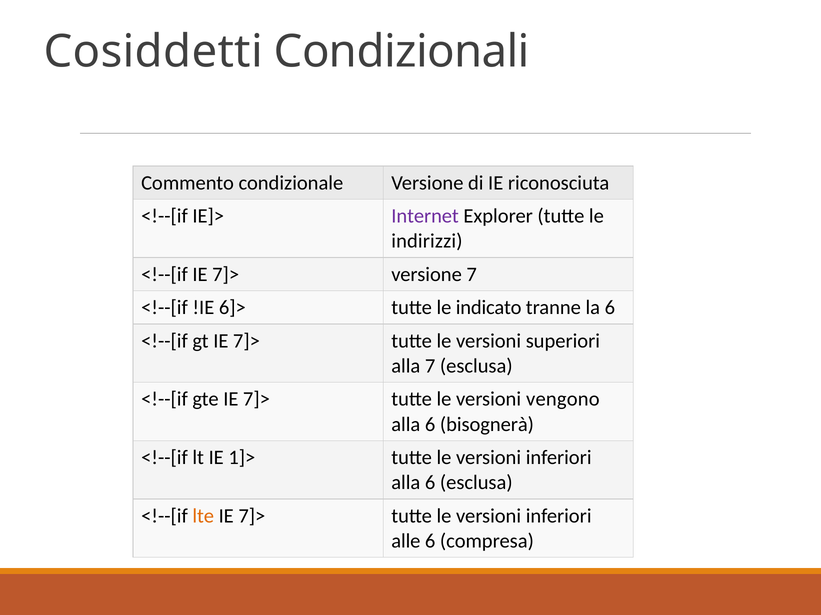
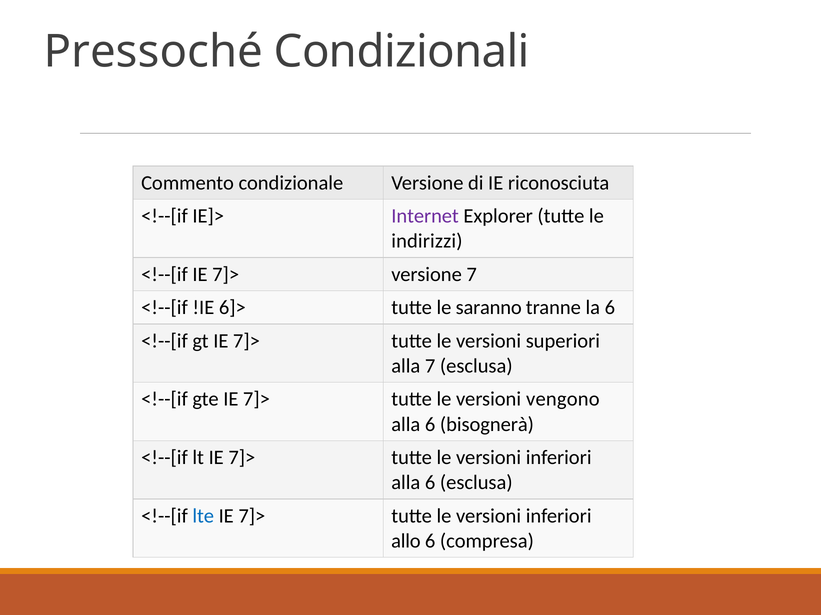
Cosiddetti: Cosiddetti -> Pressoché
indicato: indicato -> saranno
lt IE 1]>: 1]> -> 7]>
lte colour: orange -> blue
alle: alle -> allo
